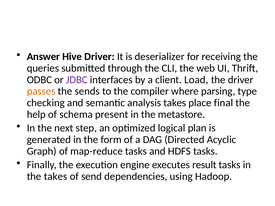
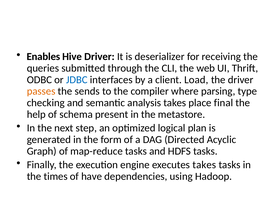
Answer: Answer -> Enables
JDBC colour: purple -> blue
executes result: result -> takes
the takes: takes -> times
send: send -> have
